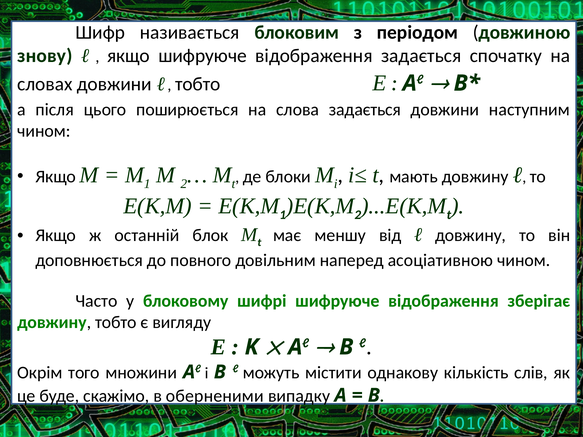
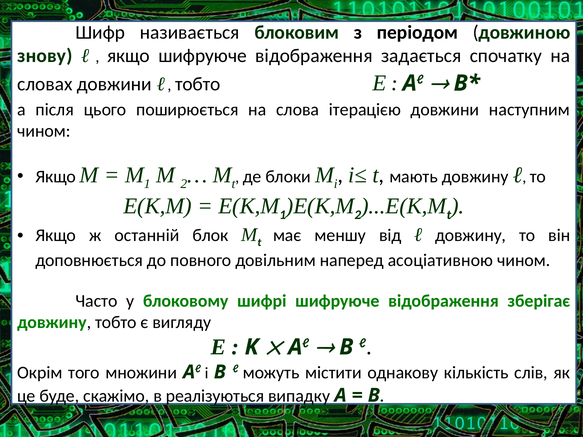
слова задається: задається -> ітерацією
оберненими: оберненими -> реалізуються
